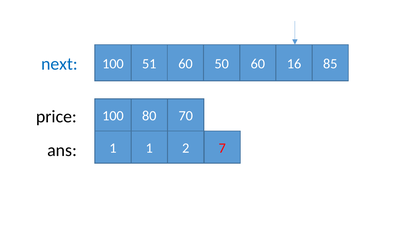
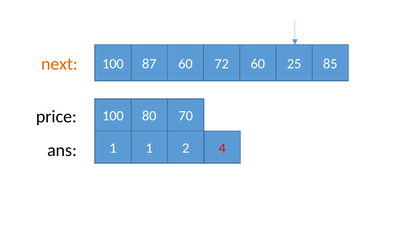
next colour: blue -> orange
51: 51 -> 87
50: 50 -> 72
16: 16 -> 25
7: 7 -> 4
